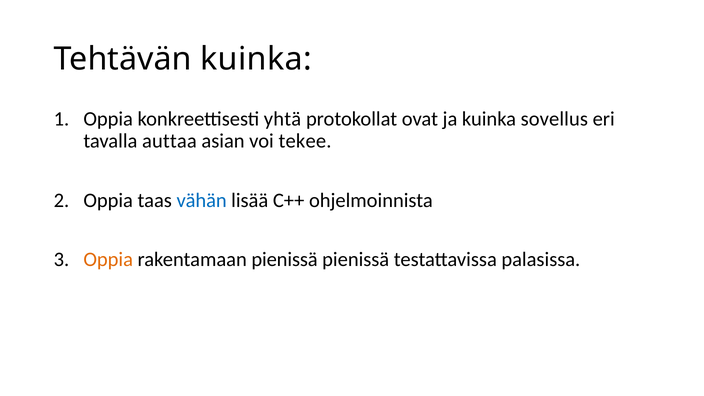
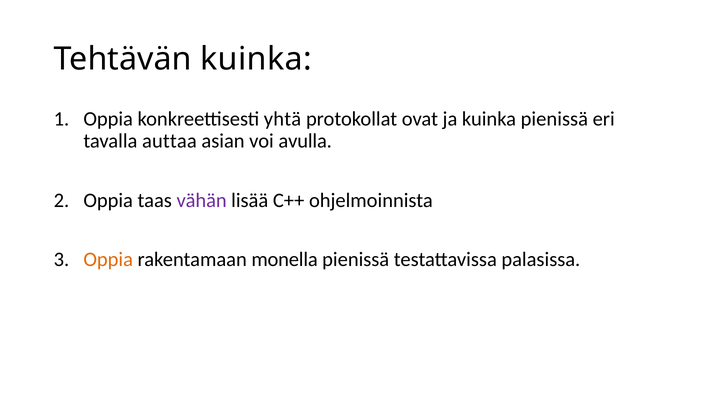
kuinka sovellus: sovellus -> pienissä
tekee: tekee -> avulla
vähän colour: blue -> purple
rakentamaan pienissä: pienissä -> monella
